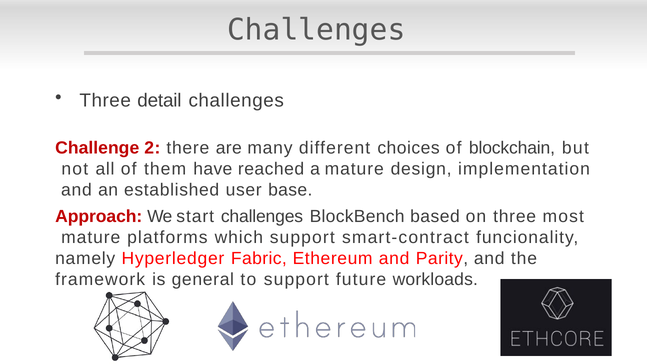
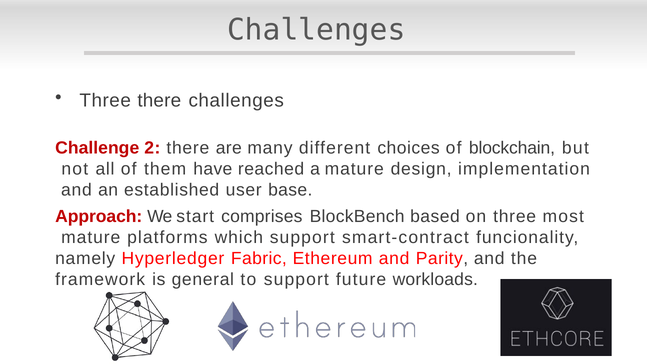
Three detail: detail -> there
start challenges: challenges -> comprises
